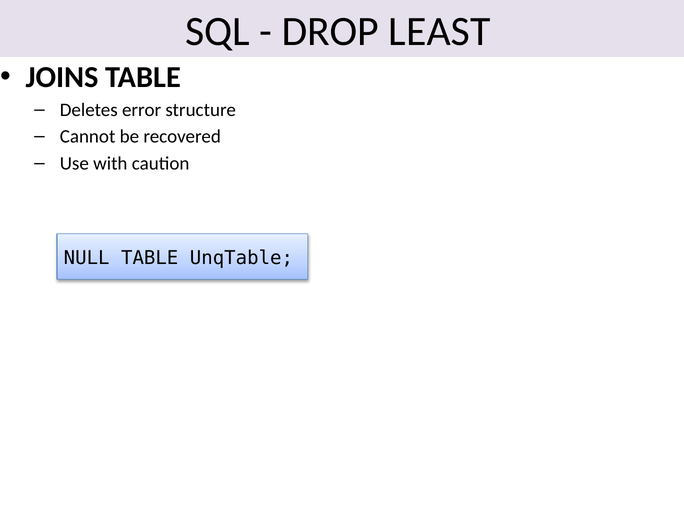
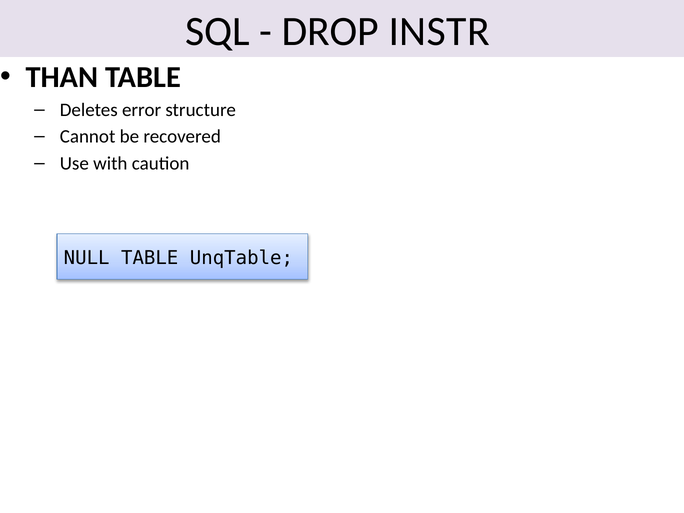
LEAST: LEAST -> INSTR
JOINS: JOINS -> THAN
